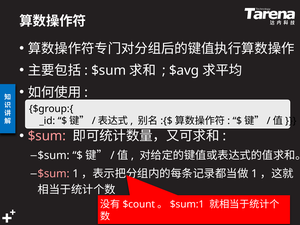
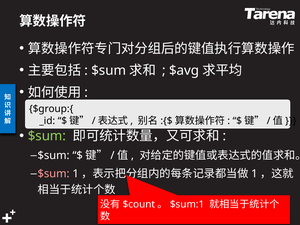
$sum at (47, 136) colour: pink -> light green
